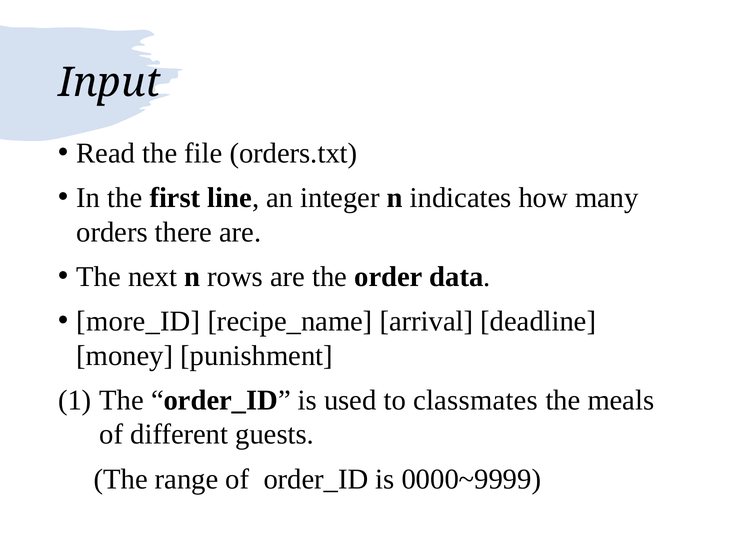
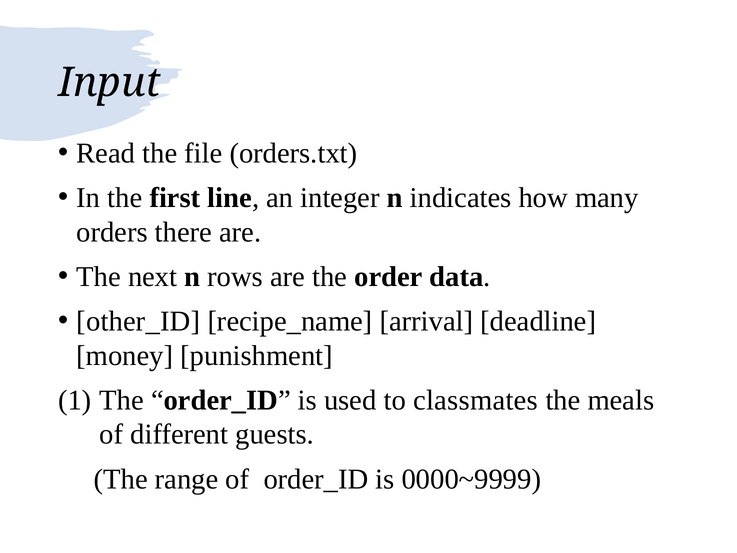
more_ID: more_ID -> other_ID
